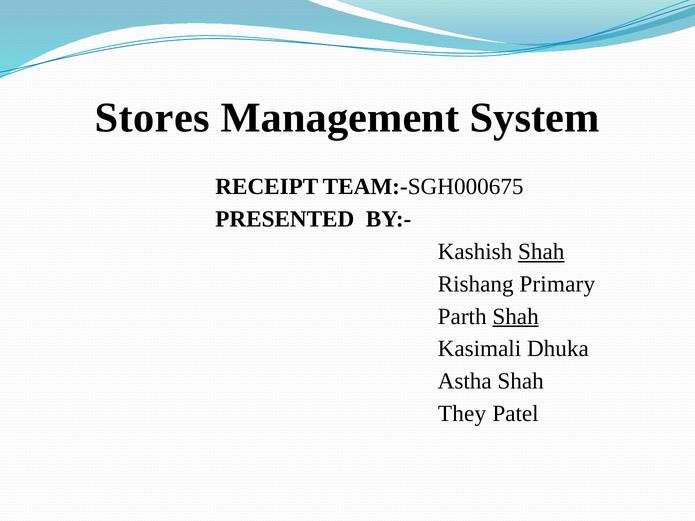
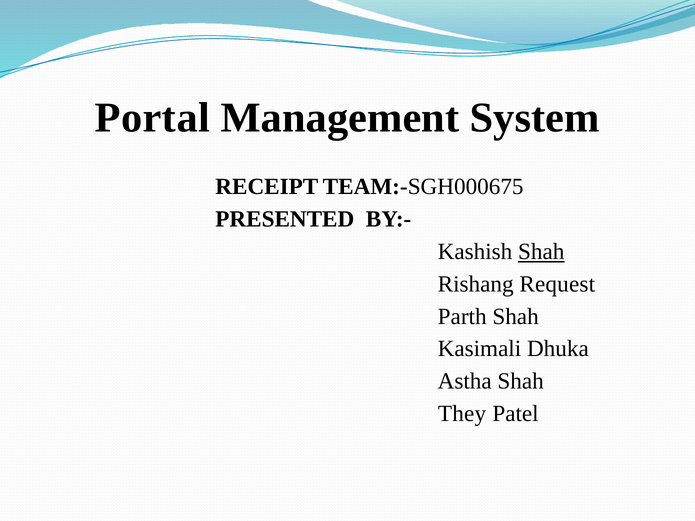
Stores: Stores -> Portal
Primary: Primary -> Request
Shah at (516, 317) underline: present -> none
